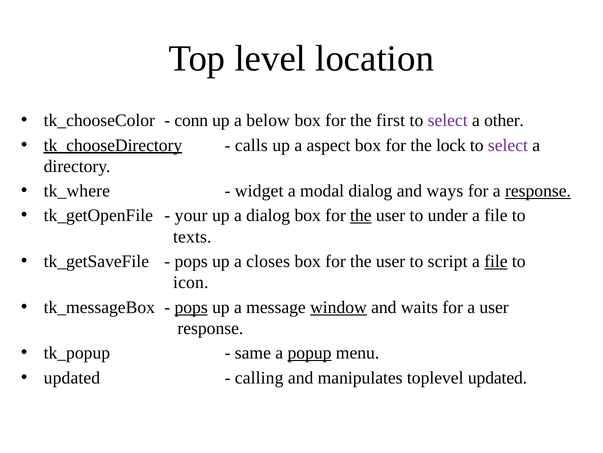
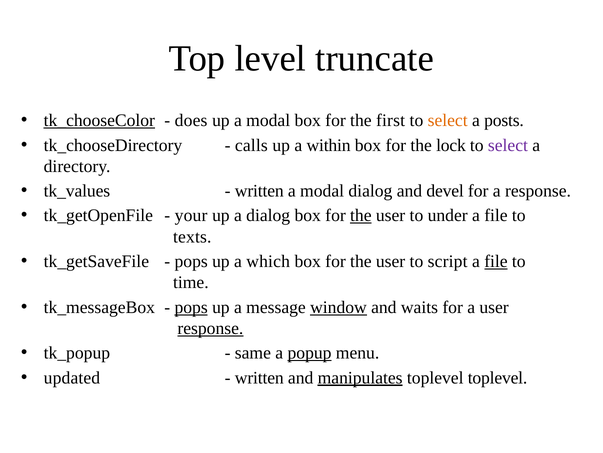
location: location -> truncate
tk_chooseColor underline: none -> present
conn: conn -> does
up a below: below -> modal
select at (448, 120) colour: purple -> orange
other: other -> posts
tk_chooseDirectory underline: present -> none
aspect: aspect -> within
tk_where: tk_where -> tk_values
widget at (259, 191): widget -> written
ways: ways -> devel
response at (538, 191) underline: present -> none
closes: closes -> which
icon: icon -> time
response at (210, 328) underline: none -> present
calling at (259, 377): calling -> written
manipulates underline: none -> present
toplevel updated: updated -> toplevel
